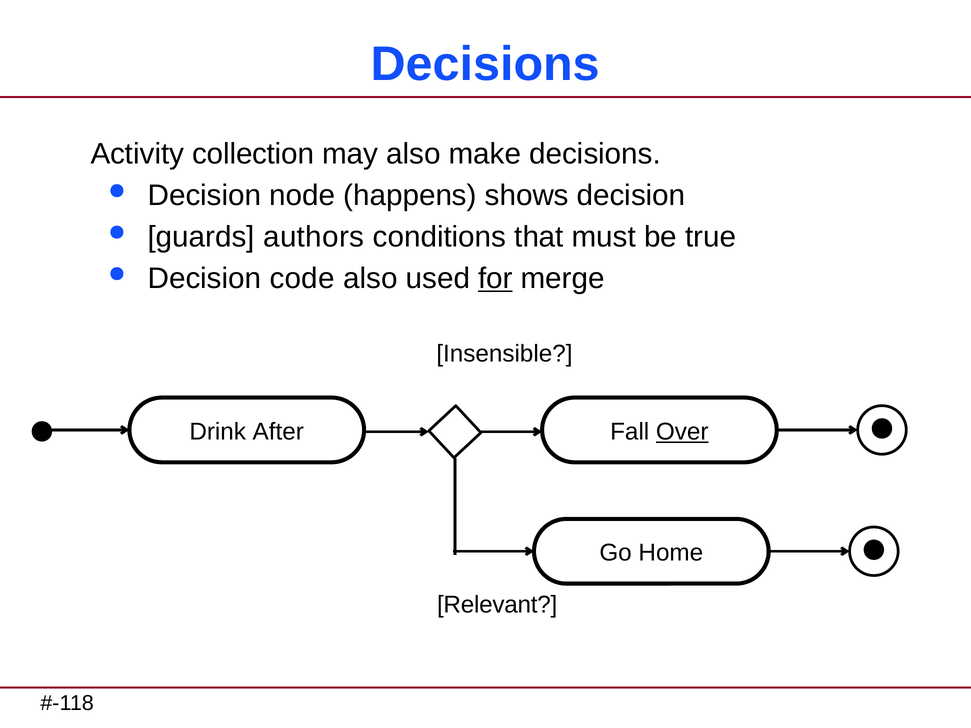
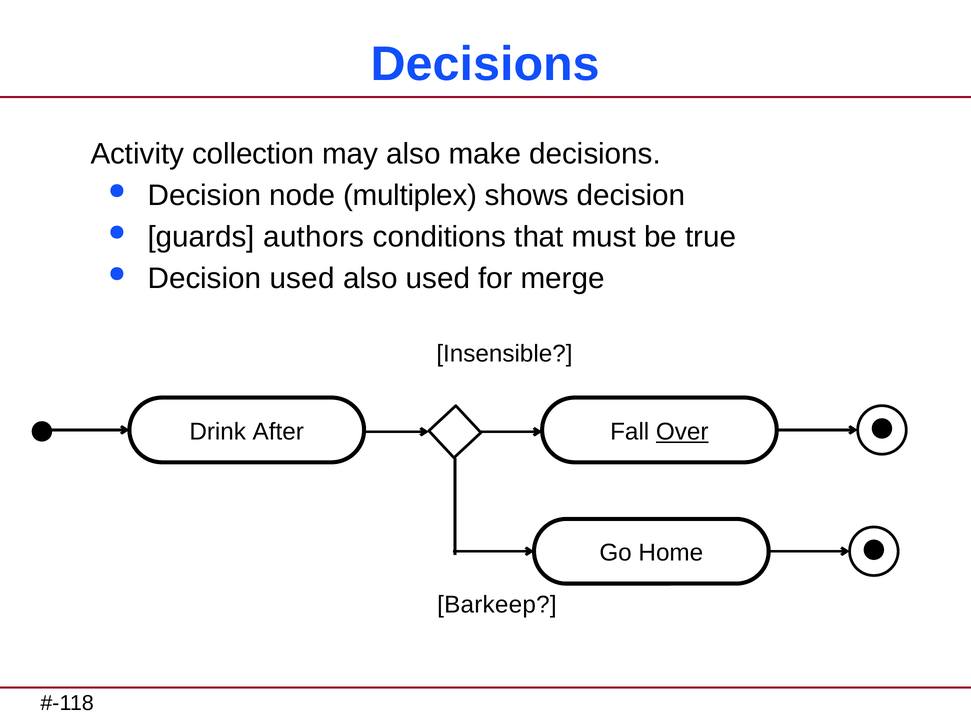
happens: happens -> multiplex
Decision code: code -> used
for underline: present -> none
Relevant: Relevant -> Barkeep
